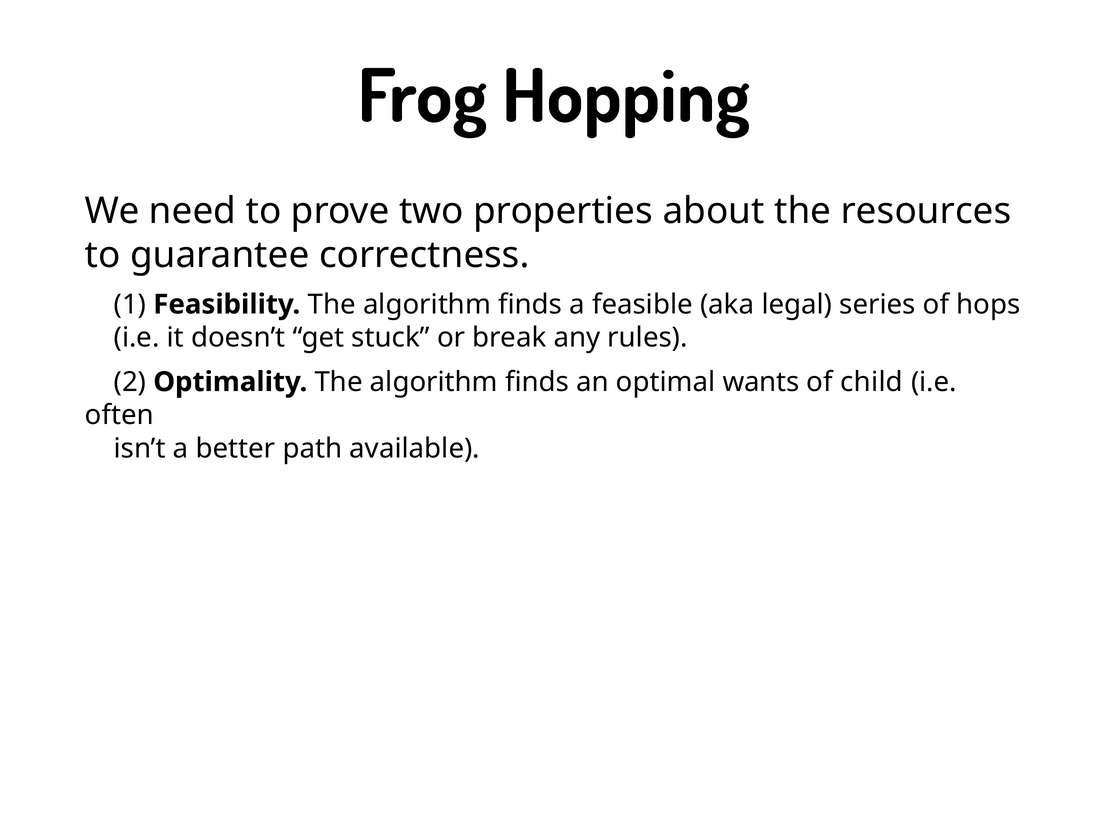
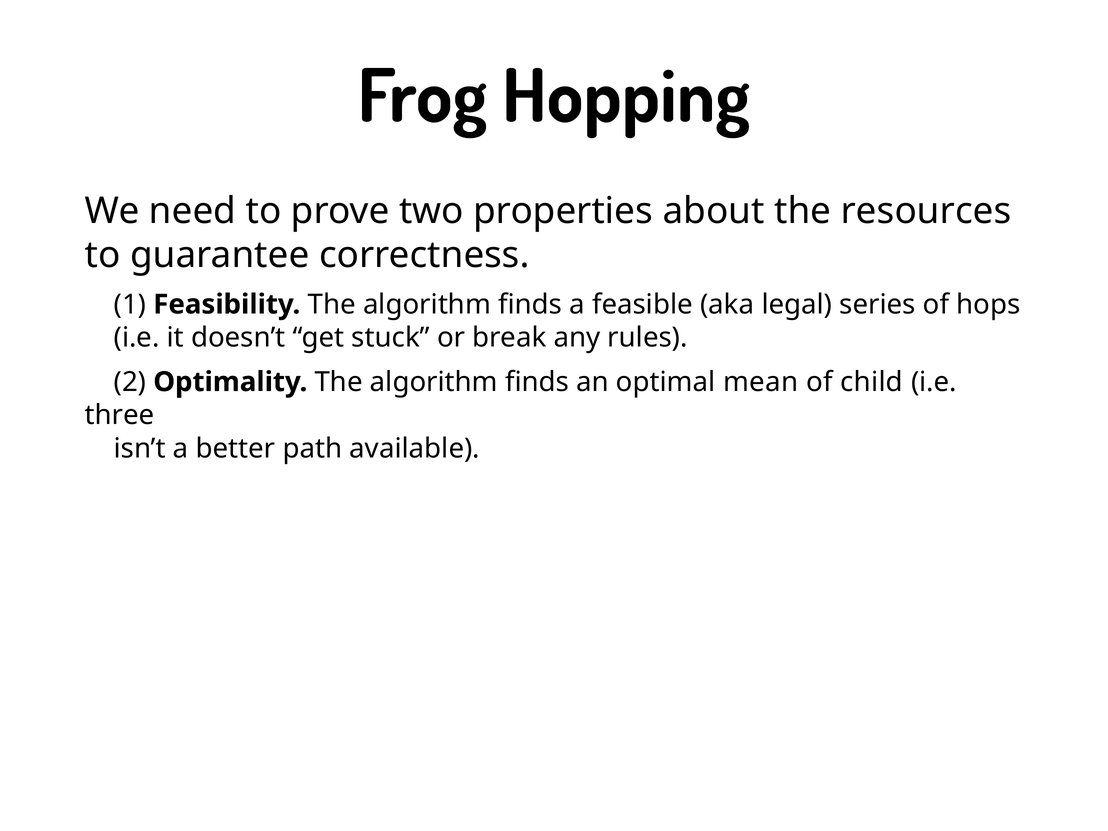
wants: wants -> mean
often: often -> three
